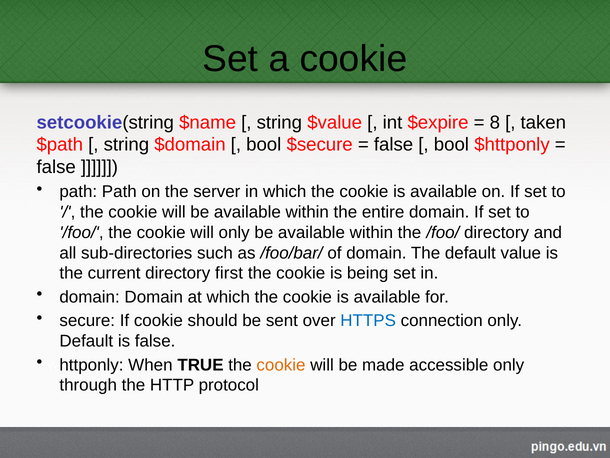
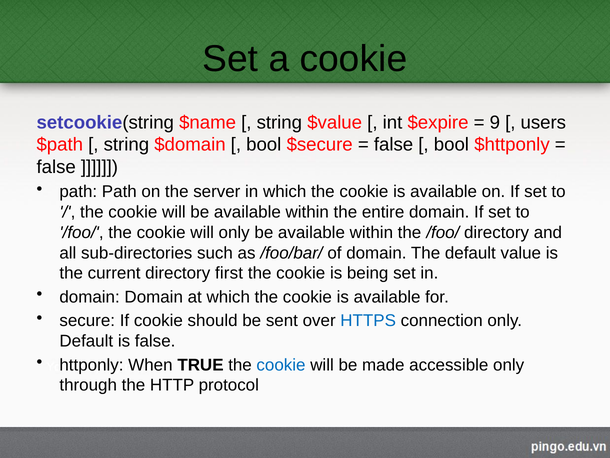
8: 8 -> 9
taken: taken -> users
cookie at (281, 365) colour: orange -> blue
